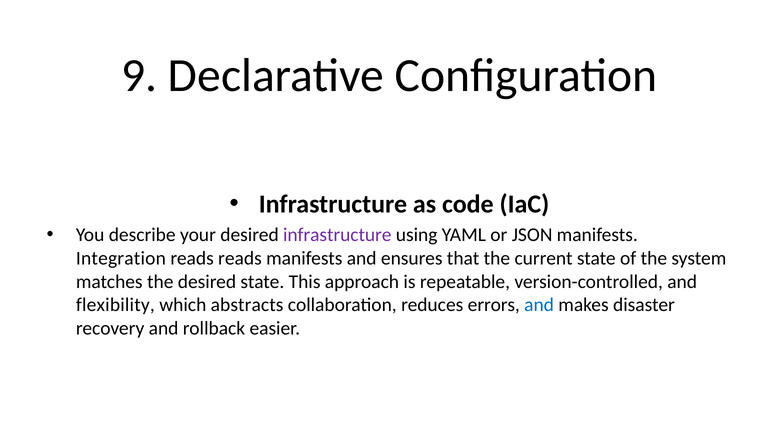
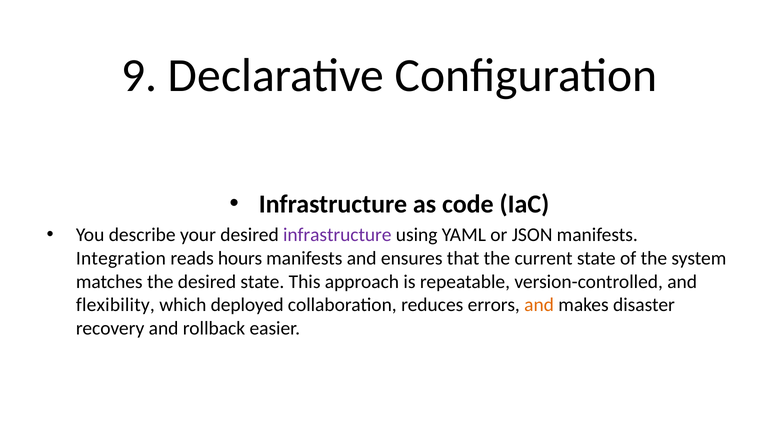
reads reads: reads -> hours
abstracts: abstracts -> deployed
and at (539, 305) colour: blue -> orange
